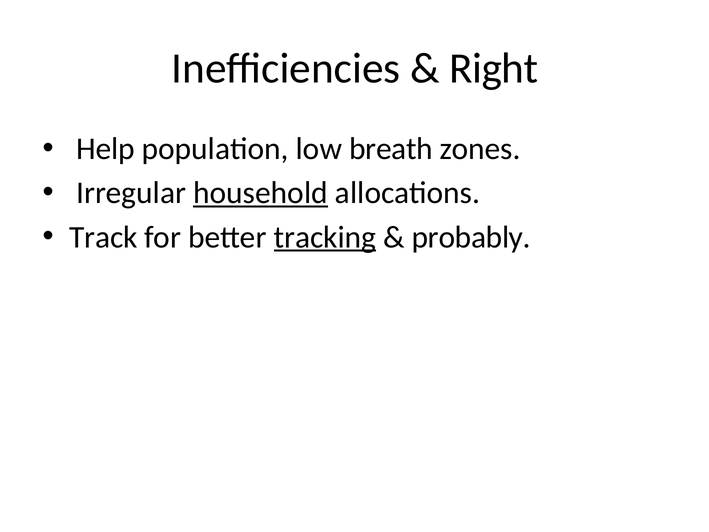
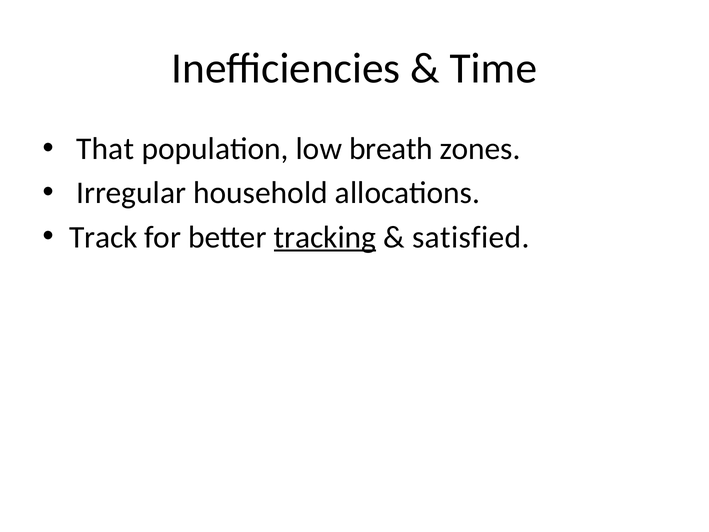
Right: Right -> Time
Help: Help -> That
household underline: present -> none
probably: probably -> satisfied
